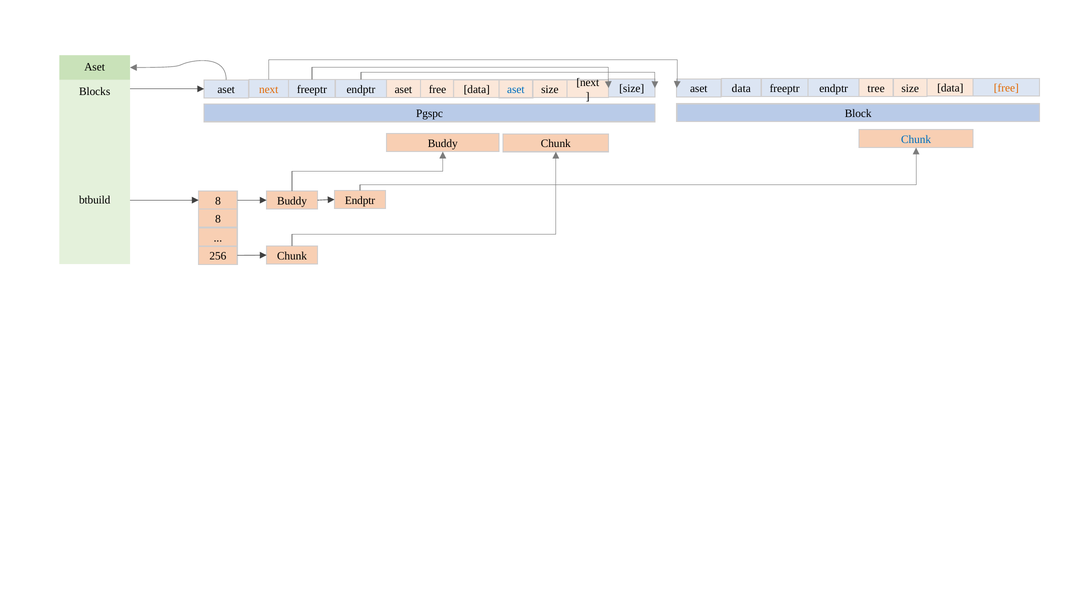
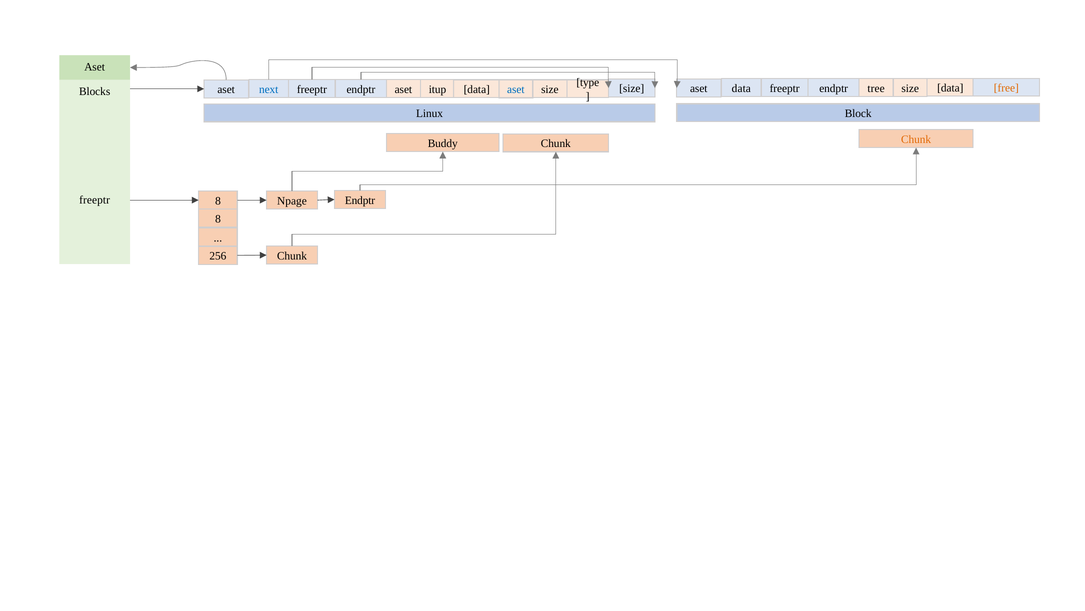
next at (588, 83): next -> type
aset free: free -> itup
next at (269, 89) colour: orange -> blue
Pgspc: Pgspc -> Linux
Chunk at (916, 139) colour: blue -> orange
btbuild at (95, 200): btbuild -> freeptr
Buddy at (292, 201): Buddy -> Npage
